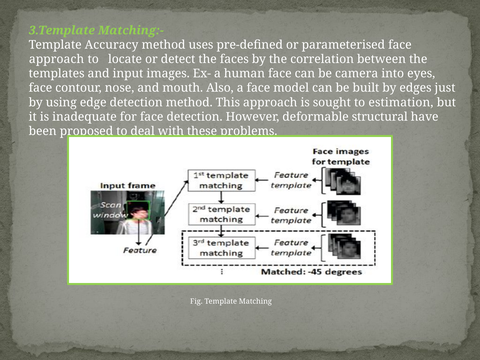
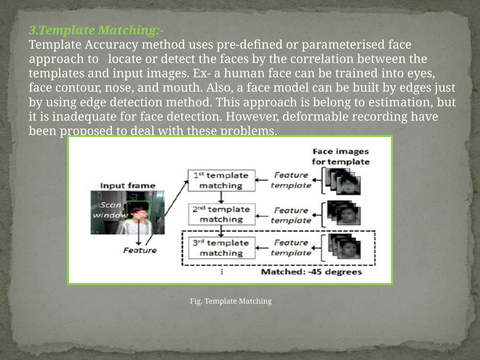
camera: camera -> trained
sought: sought -> belong
structural: structural -> recording
